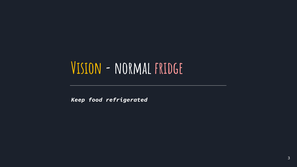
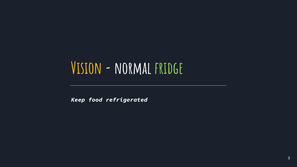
fridge colour: pink -> light green
